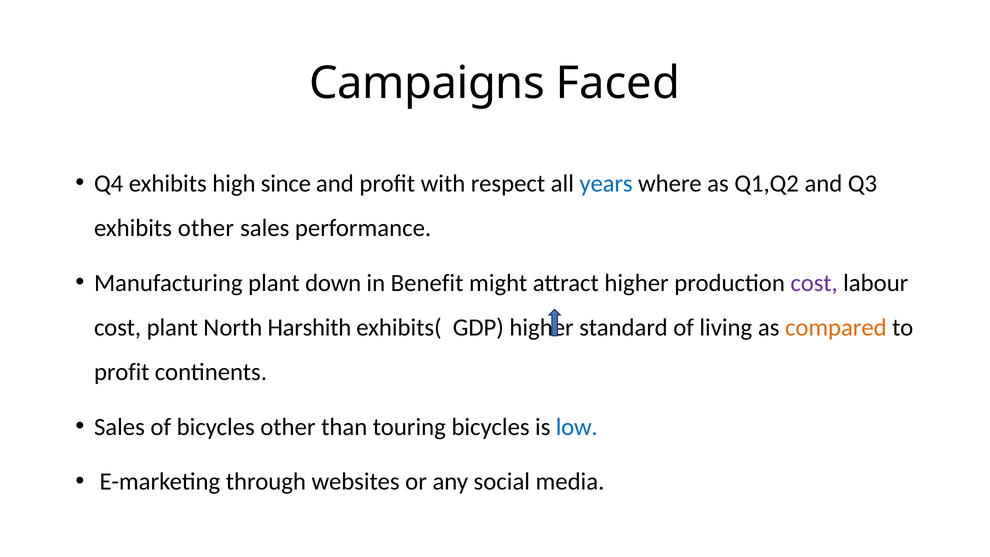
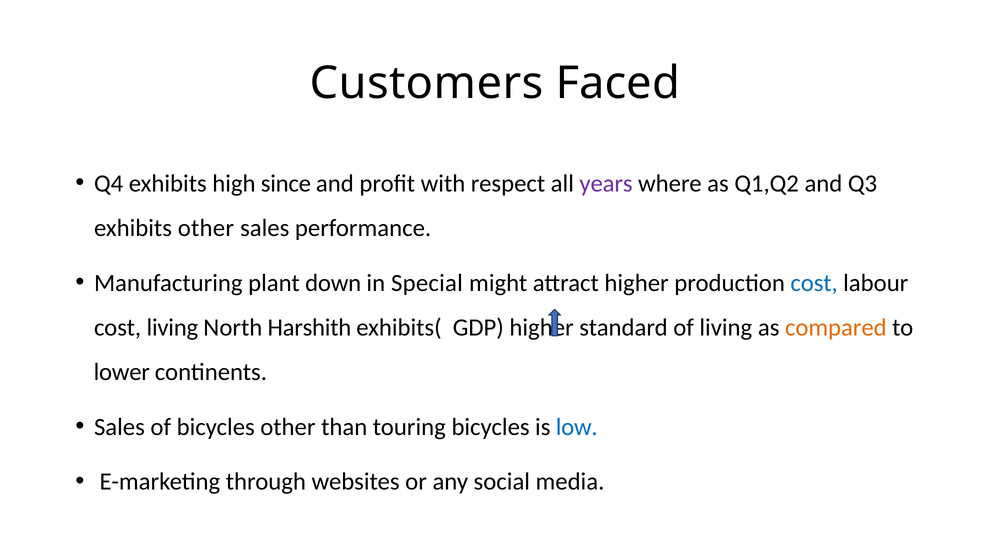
Campaigns: Campaigns -> Customers
years colour: blue -> purple
Benefit: Benefit -> Special
cost at (814, 283) colour: purple -> blue
cost plant: plant -> living
profit at (122, 372): profit -> lower
